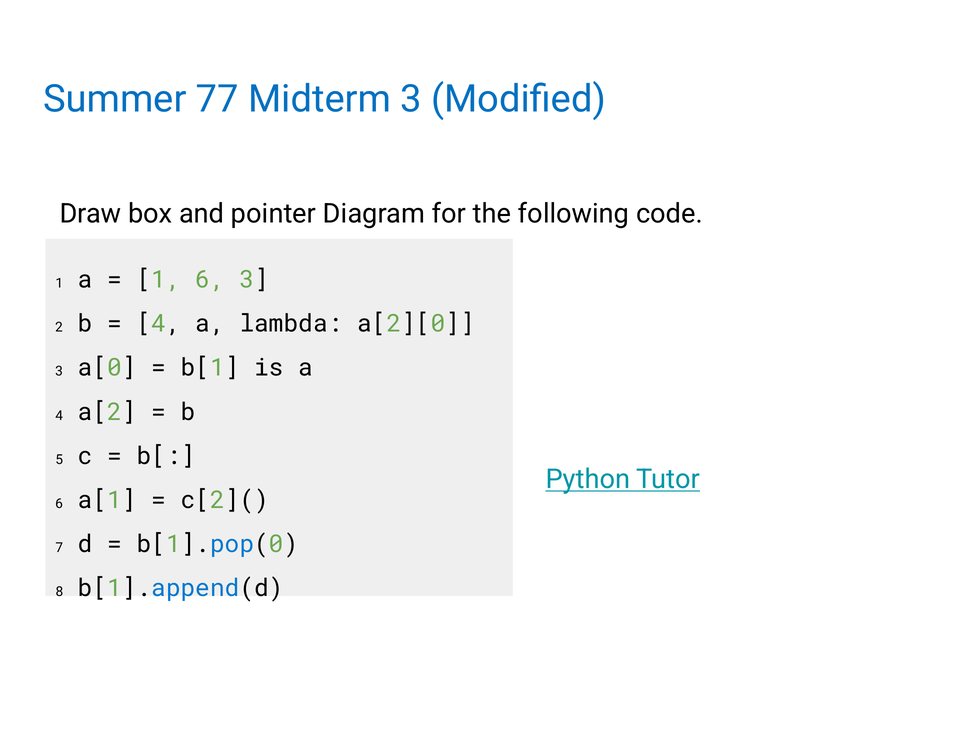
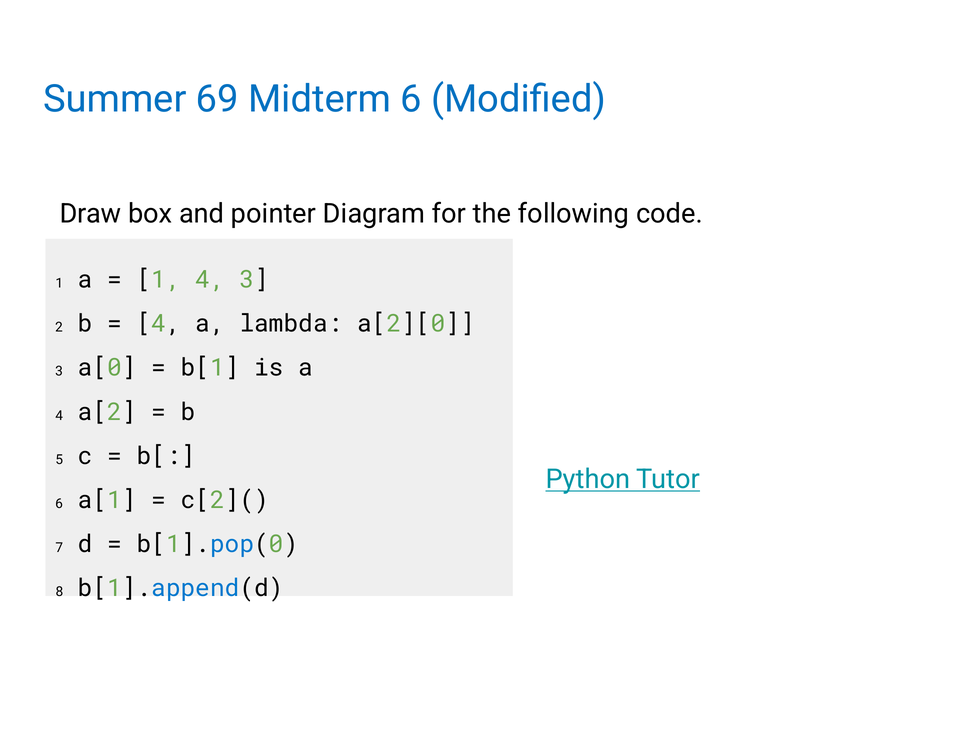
77: 77 -> 69
Midterm 3: 3 -> 6
1 6: 6 -> 4
